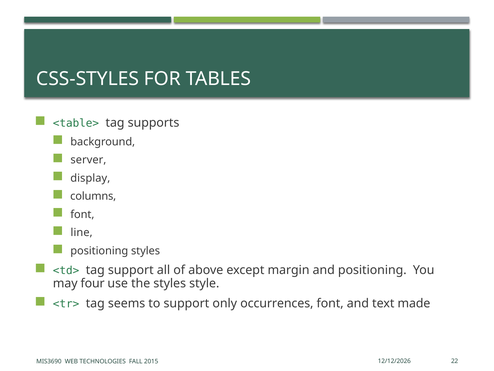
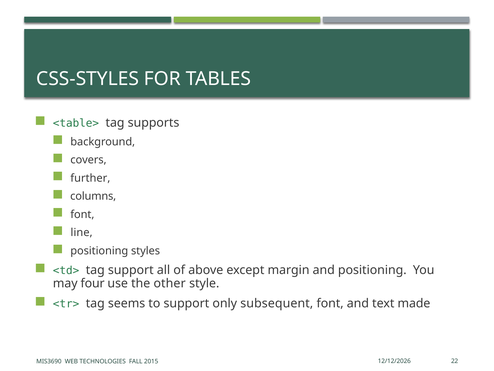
server: server -> covers
display: display -> further
the styles: styles -> other
occurrences: occurrences -> subsequent
